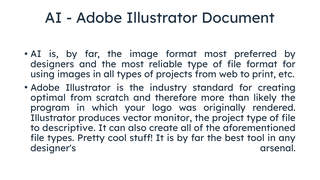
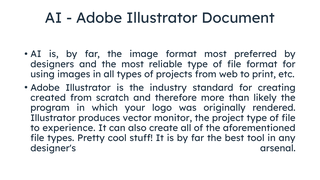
optimal: optimal -> created
descriptive: descriptive -> experience
